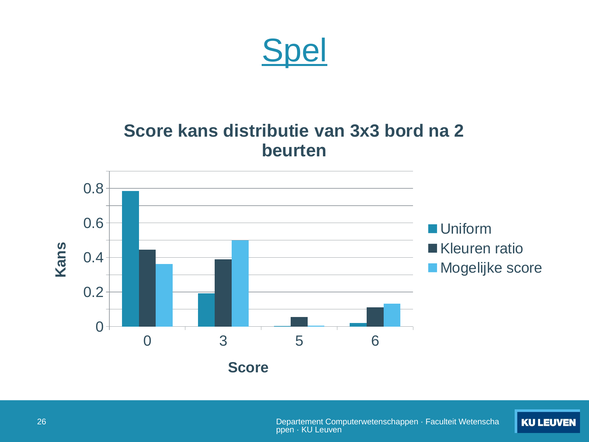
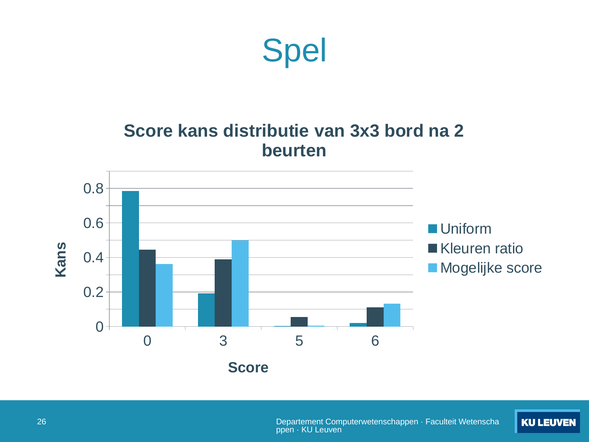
Spel underline: present -> none
